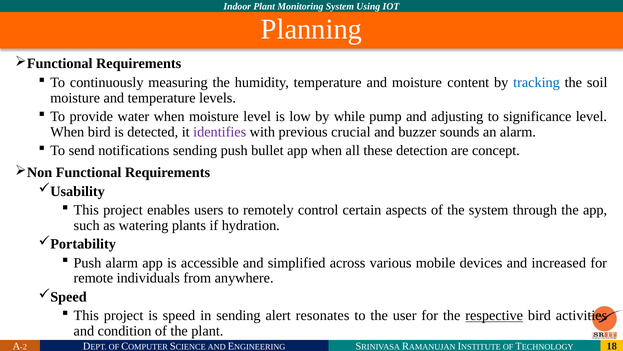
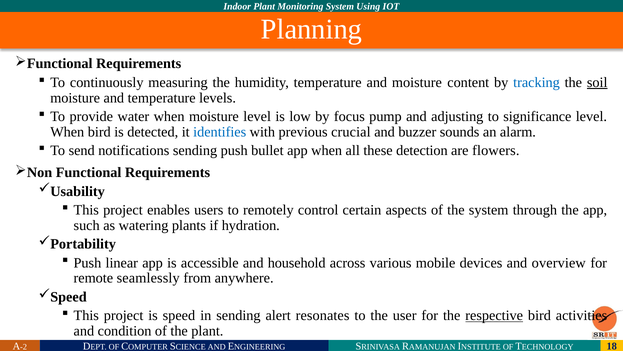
soil underline: none -> present
while: while -> focus
identifies colour: purple -> blue
concept: concept -> flowers
Push alarm: alarm -> linear
simplified: simplified -> household
increased: increased -> overview
individuals: individuals -> seamlessly
